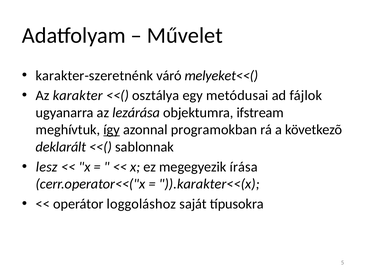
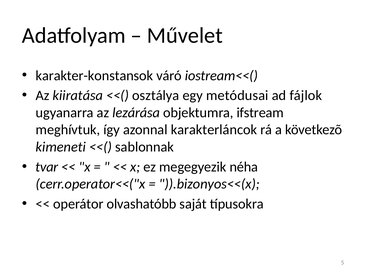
karakter-szeretnénk: karakter-szeretnénk -> karakter-konstansok
melyeket<<(: melyeket<<( -> iostream<<(
karakter: karakter -> kiiratása
így underline: present -> none
programokban: programokban -> karakterláncok
deklarált: deklarált -> kimeneti
lesz: lesz -> tvar
írása: írása -> néha
)).karakter<<(x: )).karakter<<(x -> )).bizonyos<<(x
loggoláshoz: loggoláshoz -> olvashatóbb
